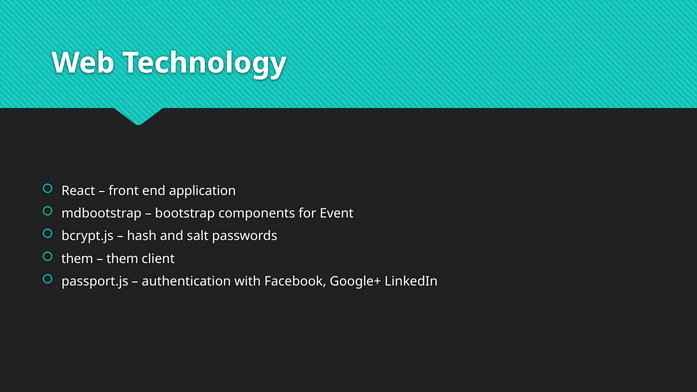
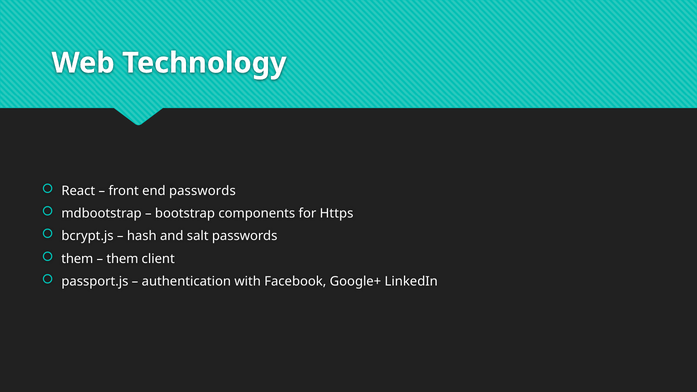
end application: application -> passwords
Event: Event -> Https
